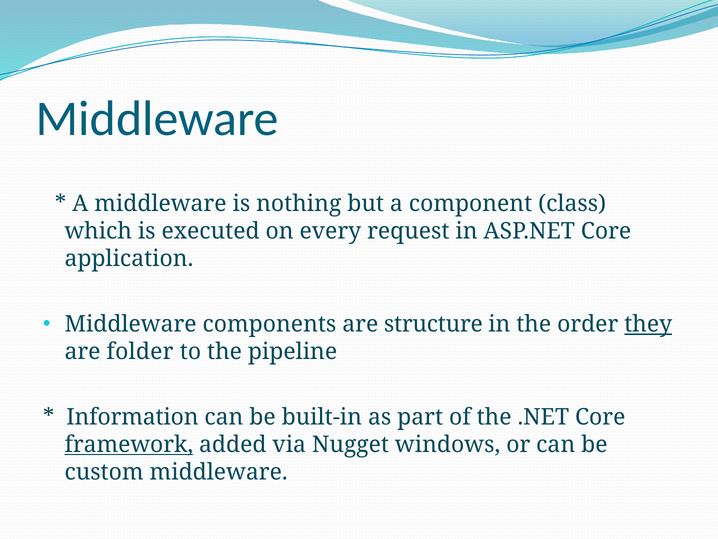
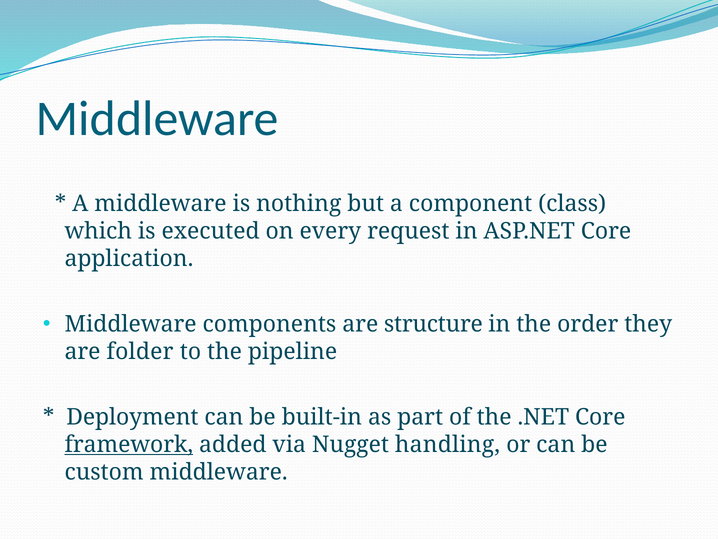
they underline: present -> none
Information: Information -> Deployment
windows: windows -> handling
